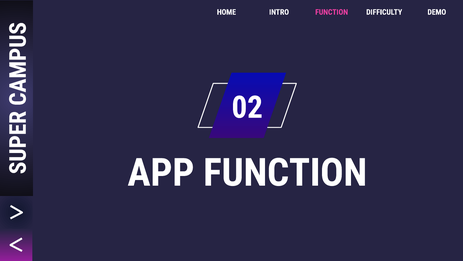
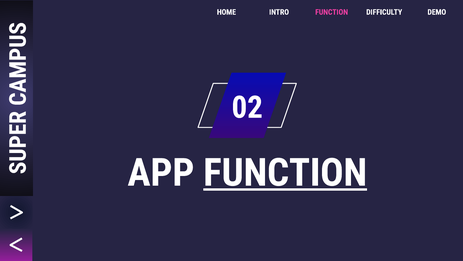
FUNCTION at (285, 173) underline: none -> present
